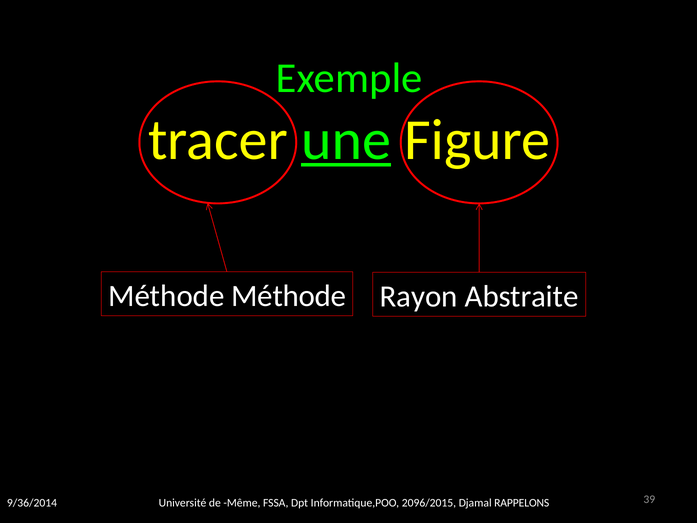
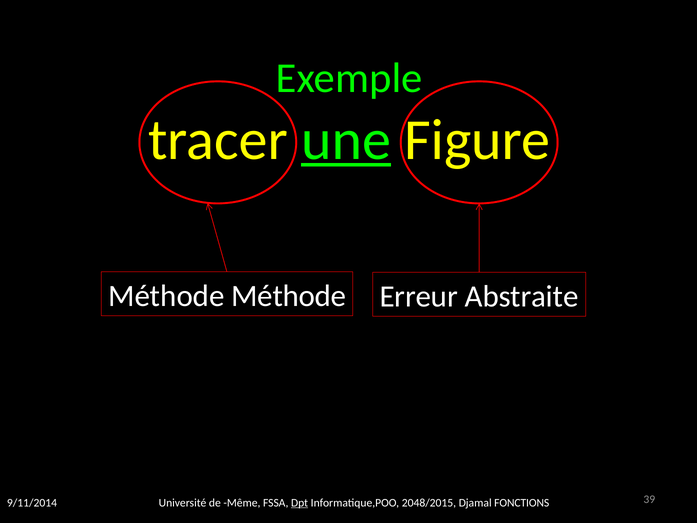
Rayon: Rayon -> Erreur
9/36/2014: 9/36/2014 -> 9/11/2014
Dpt underline: none -> present
2096/2015: 2096/2015 -> 2048/2015
RAPPELONS: RAPPELONS -> FONCTIONS
